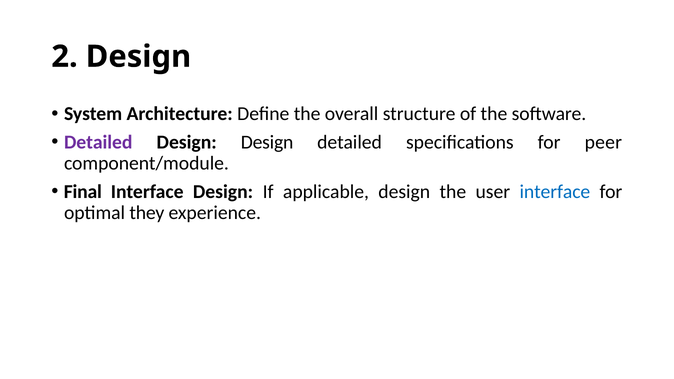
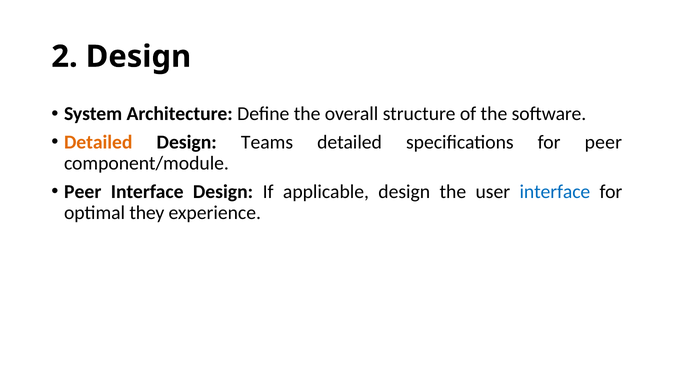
Detailed at (98, 142) colour: purple -> orange
Design Design: Design -> Teams
Final at (83, 192): Final -> Peer
